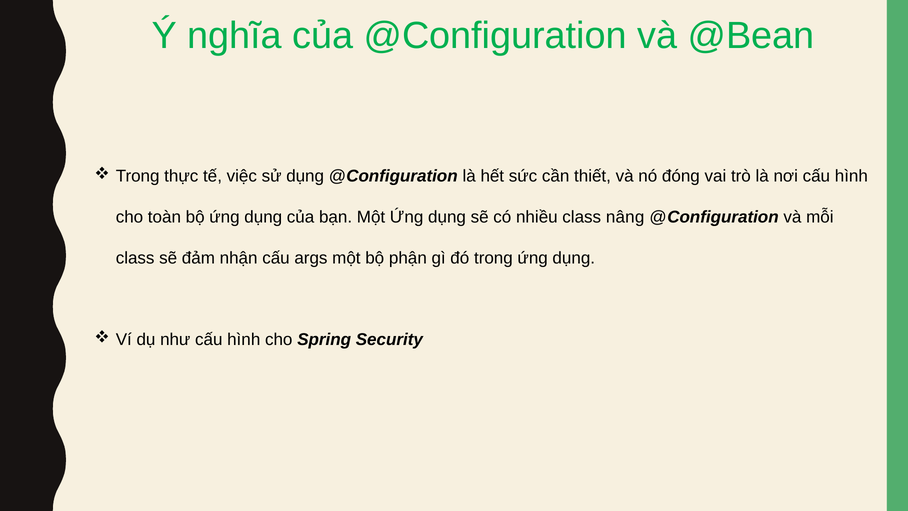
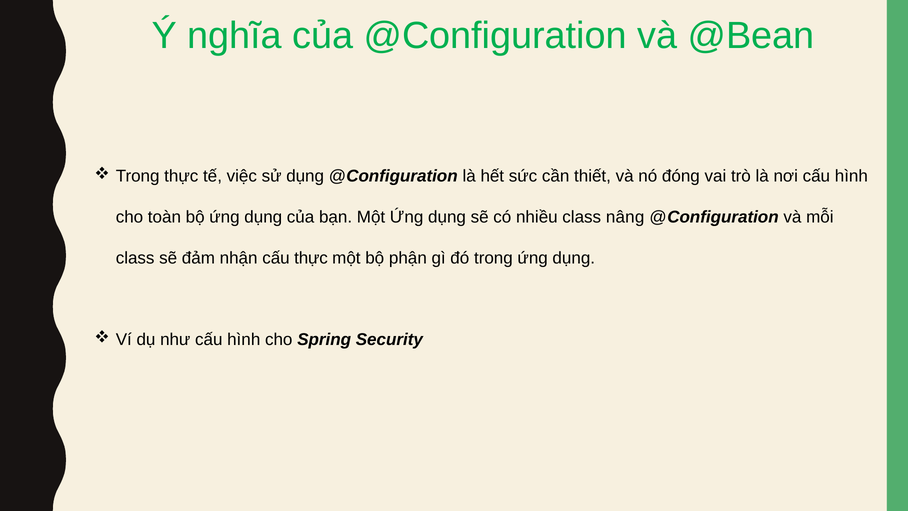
cấu args: args -> thực
